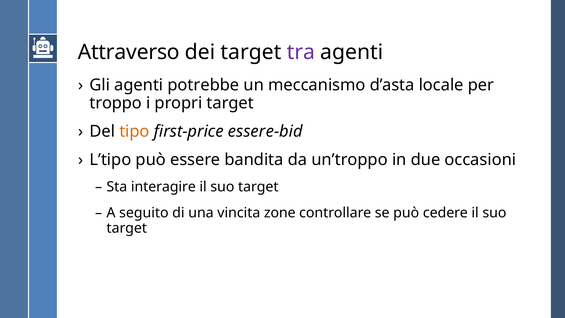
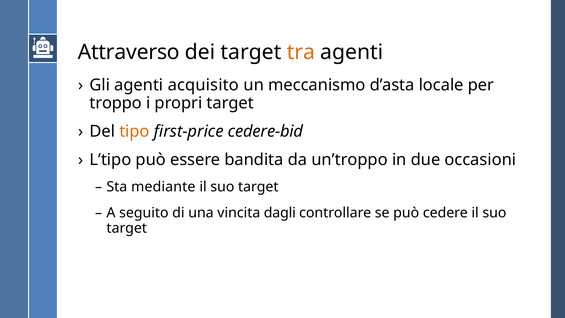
tra colour: purple -> orange
potrebbe: potrebbe -> acquisito
essere-bid: essere-bid -> cedere-bid
interagire: interagire -> mediante
zone: zone -> dagli
